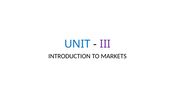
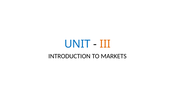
III colour: purple -> orange
